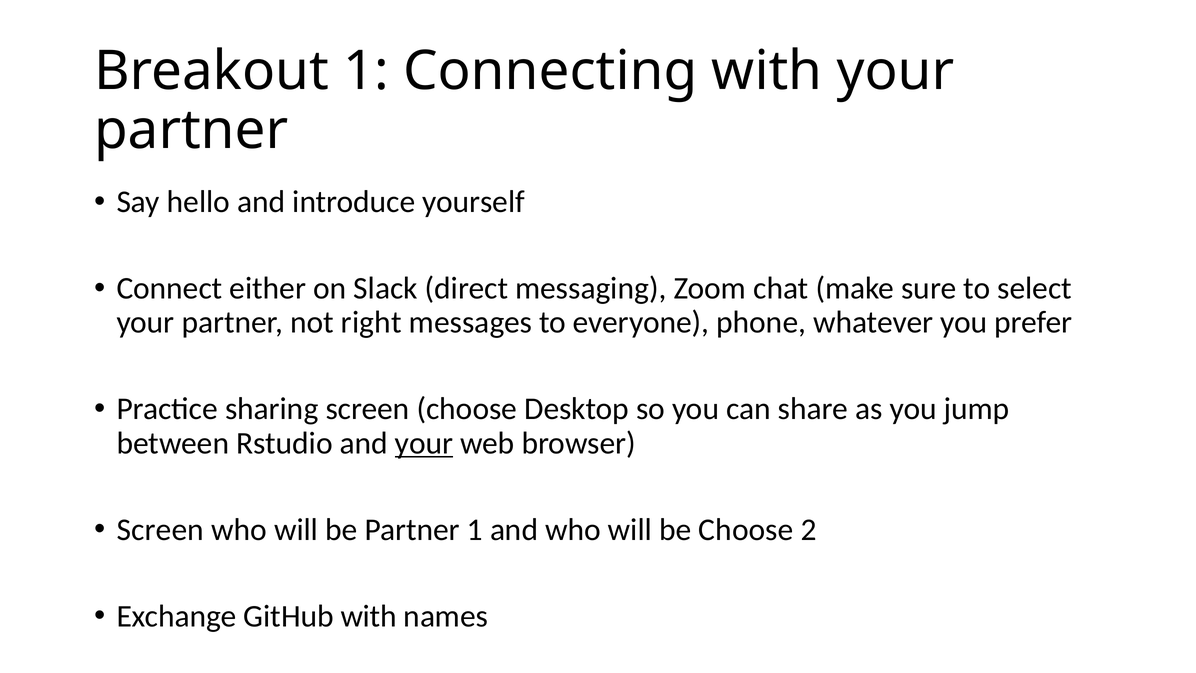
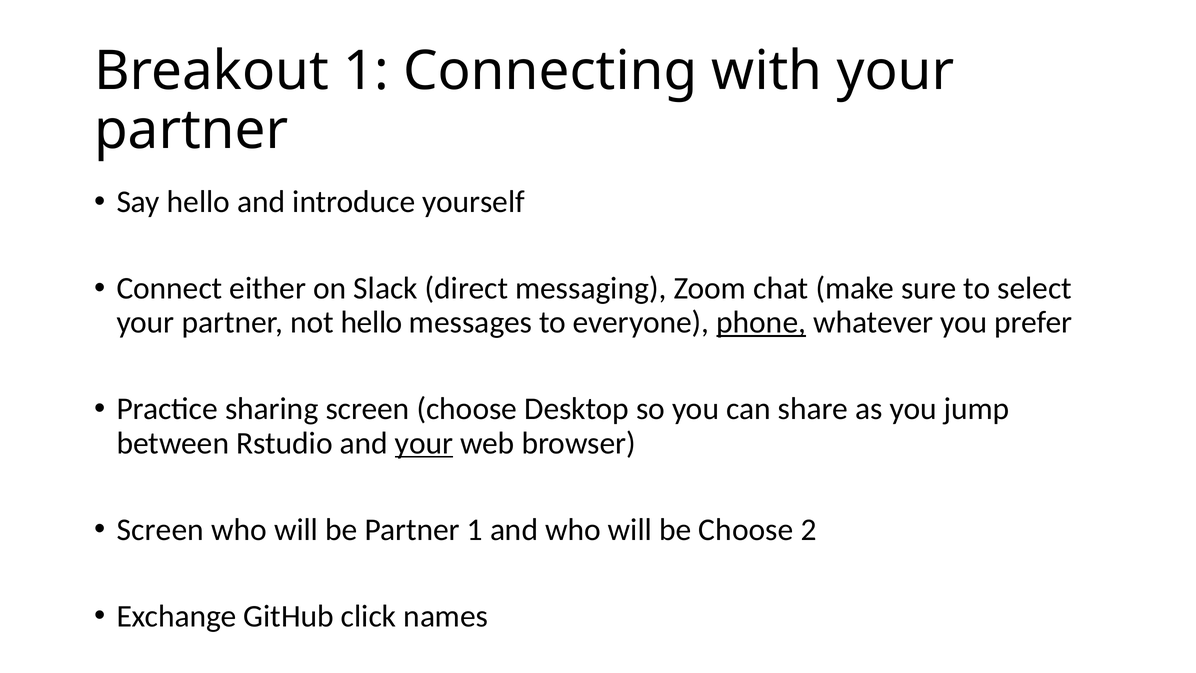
not right: right -> hello
phone underline: none -> present
GitHub with: with -> click
